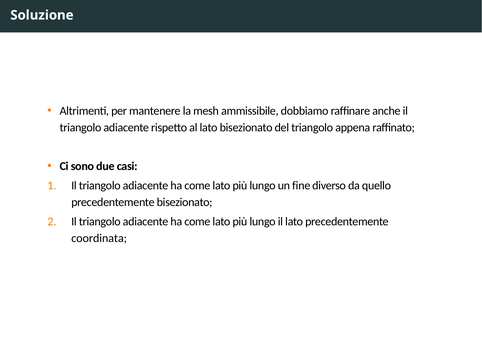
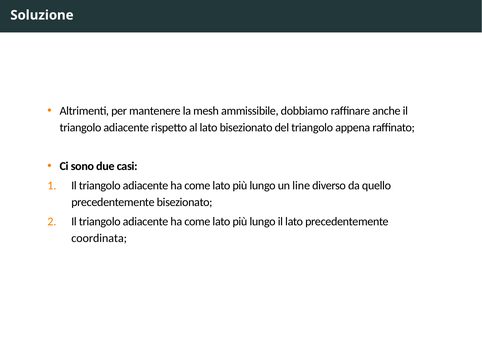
fine: fine -> line
